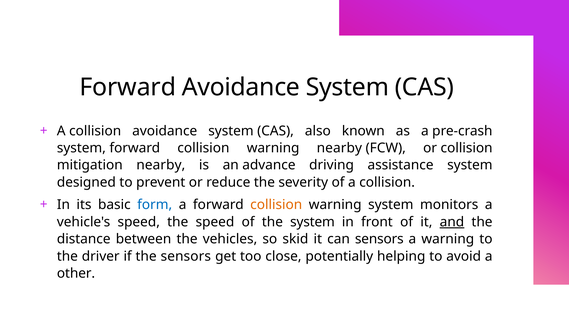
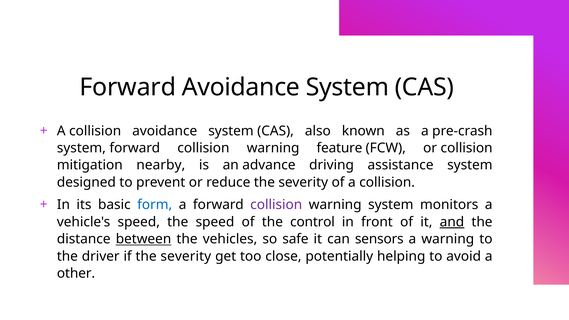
warning nearby: nearby -> feature
collision at (276, 205) colour: orange -> purple
the system: system -> control
between underline: none -> present
skid: skid -> safe
if the sensors: sensors -> severity
